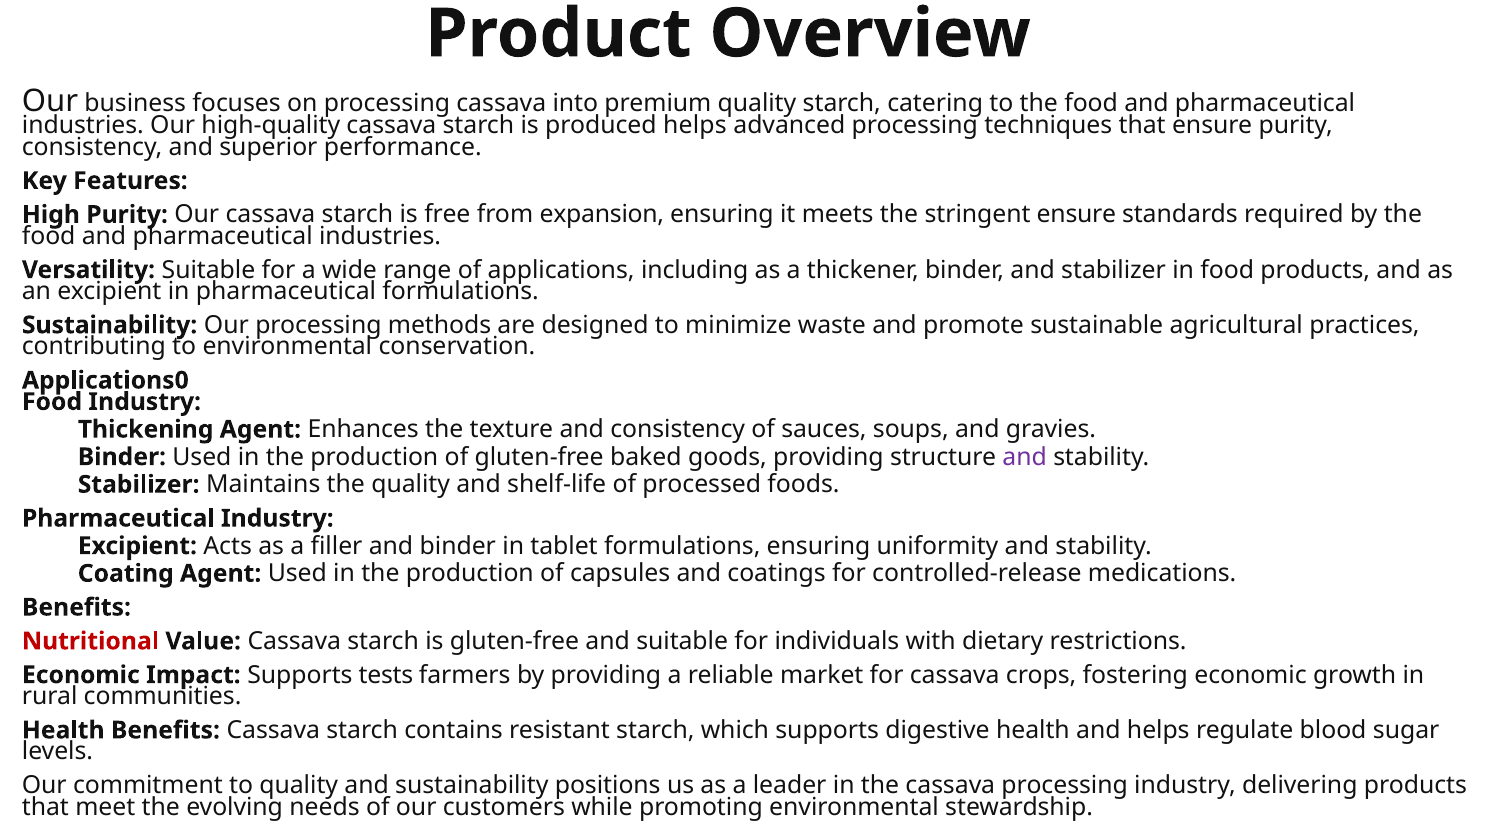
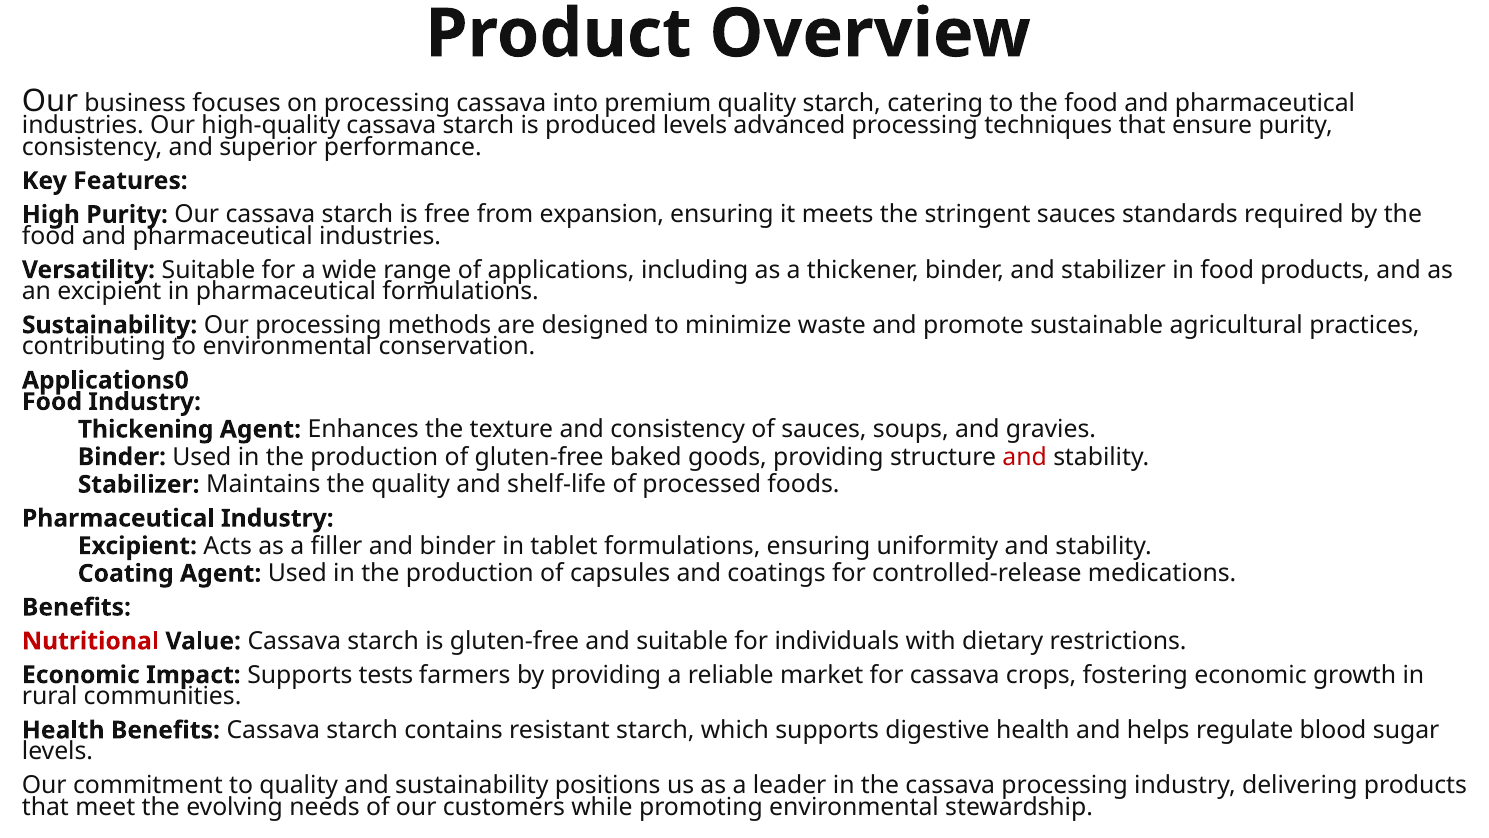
produced helps: helps -> levels
stringent ensure: ensure -> sauces
and at (1025, 457) colour: purple -> red
